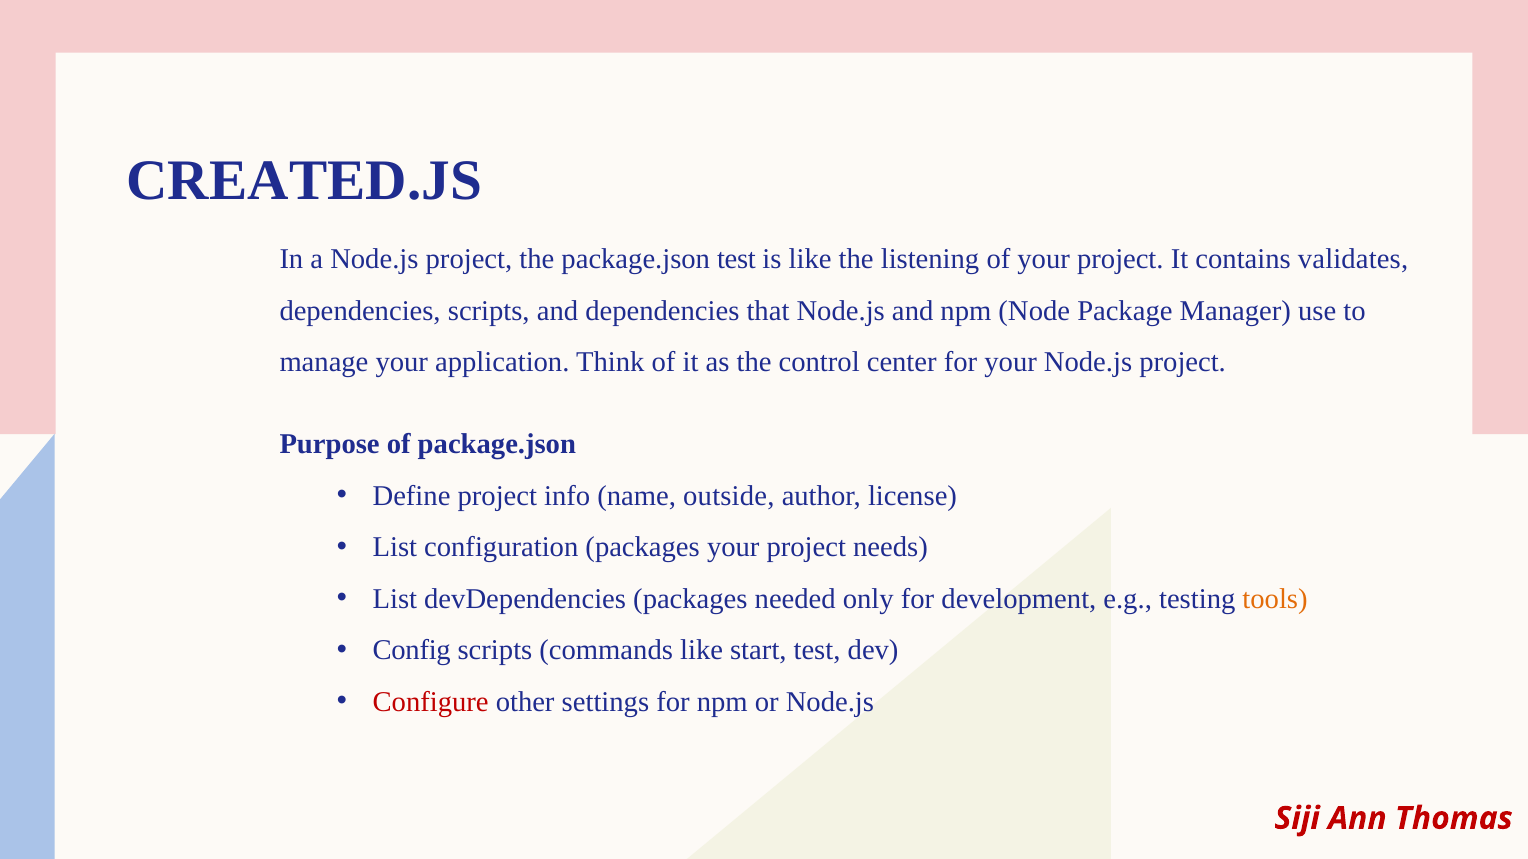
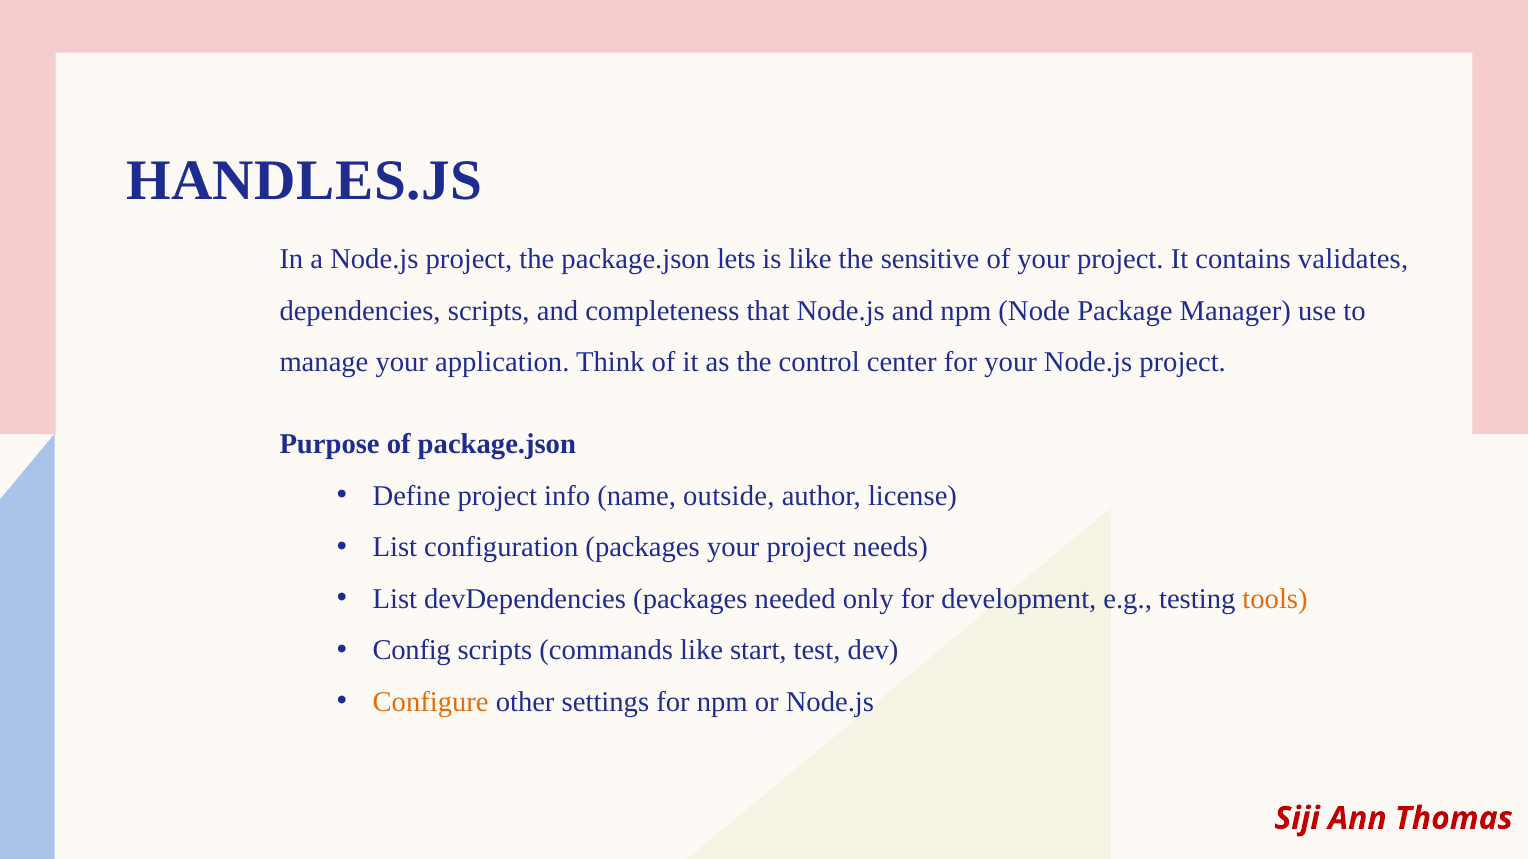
CREATED.JS: CREATED.JS -> HANDLES.JS
package.json test: test -> lets
listening: listening -> sensitive
and dependencies: dependencies -> completeness
Configure colour: red -> orange
